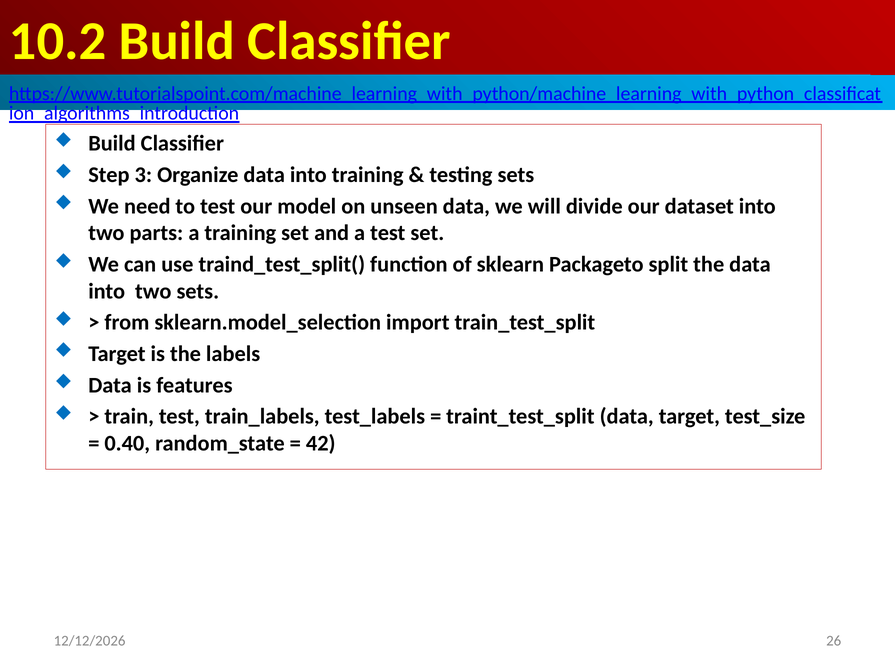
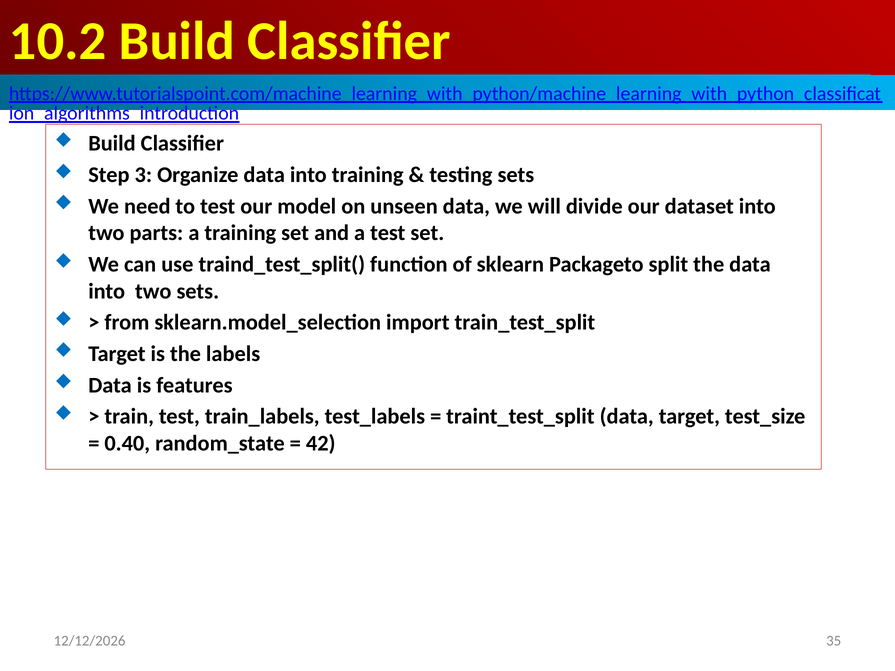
26: 26 -> 35
